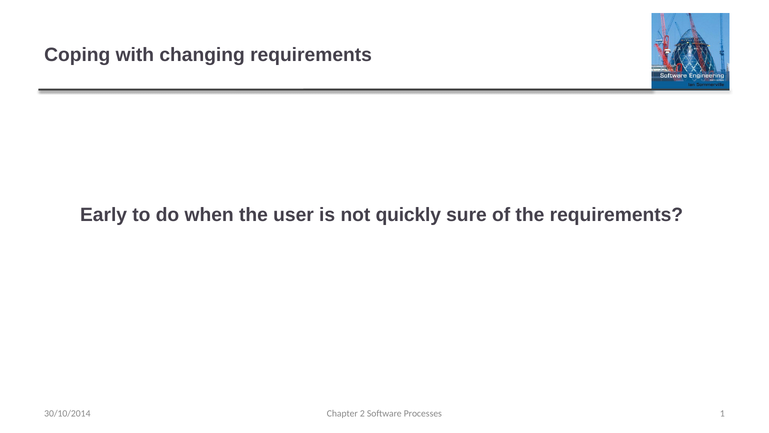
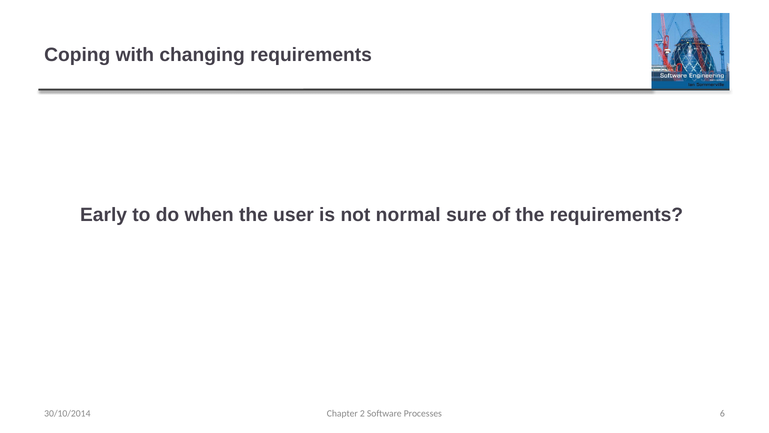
quickly: quickly -> normal
1: 1 -> 6
